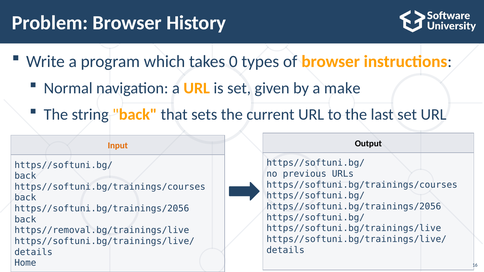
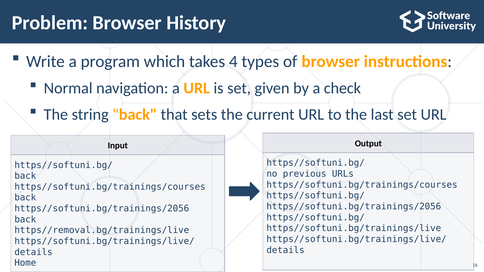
0: 0 -> 4
make: make -> check
Input colour: orange -> black
